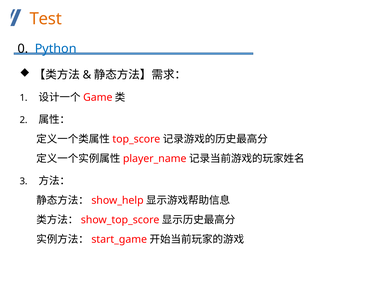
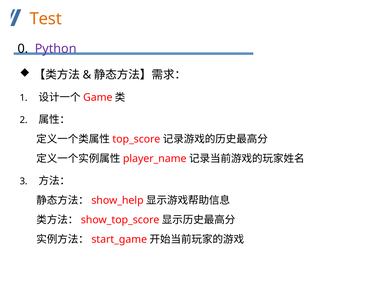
Python colour: blue -> purple
